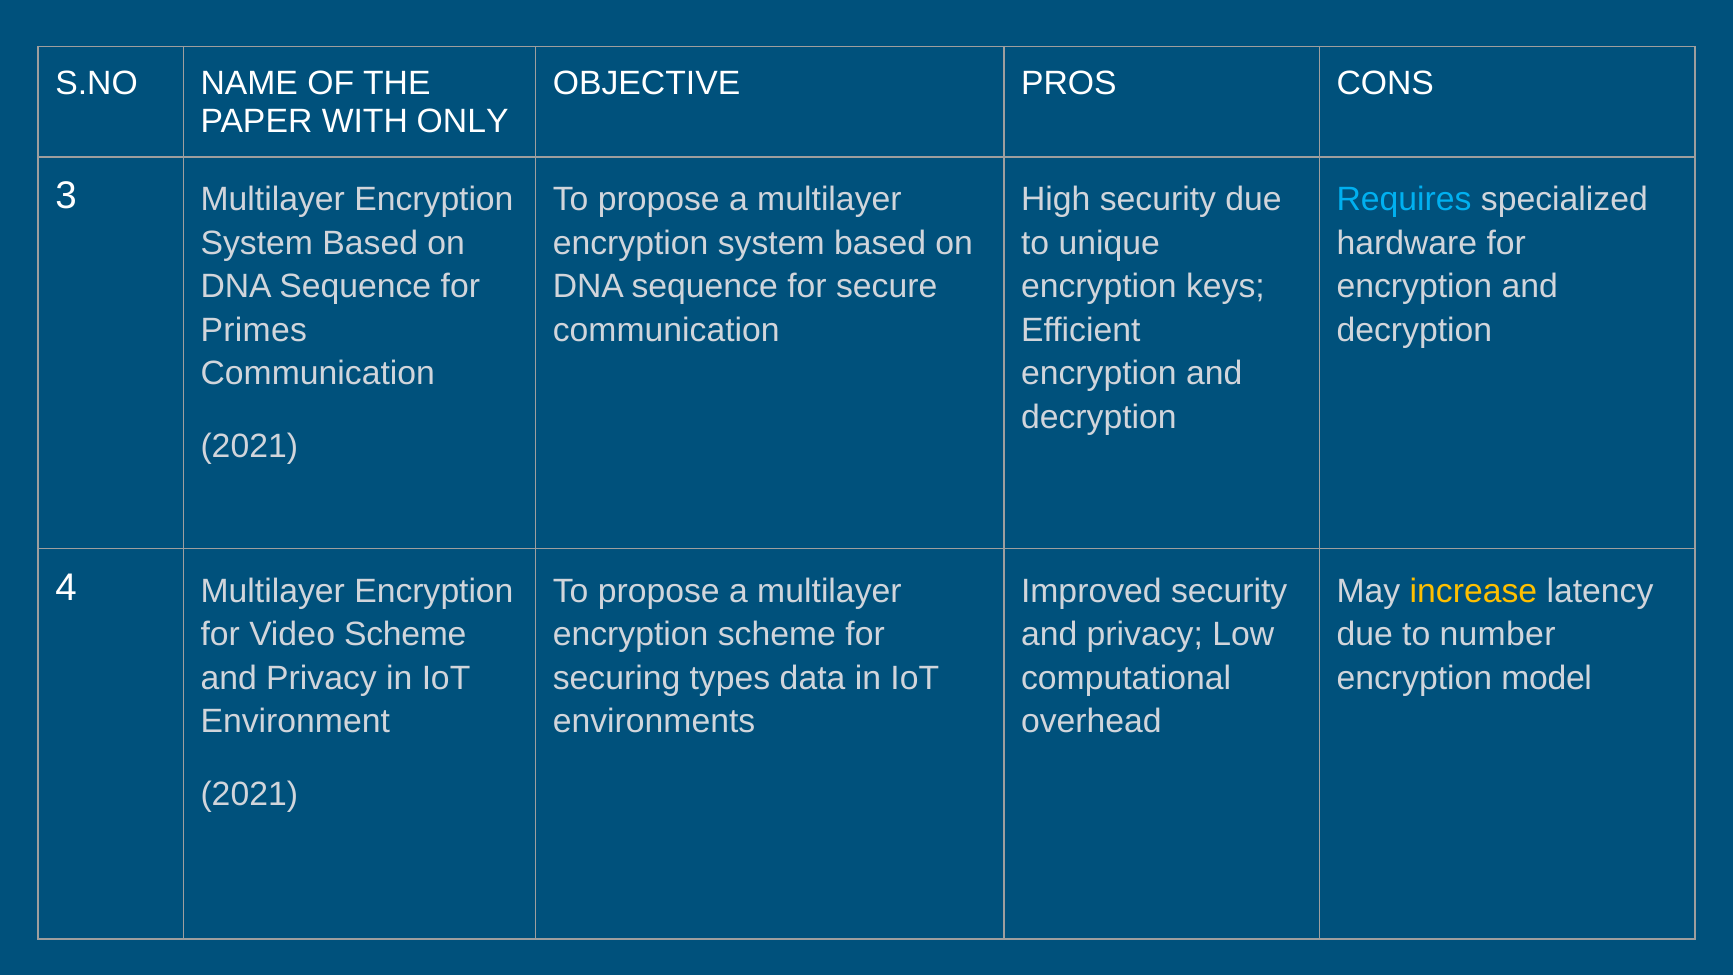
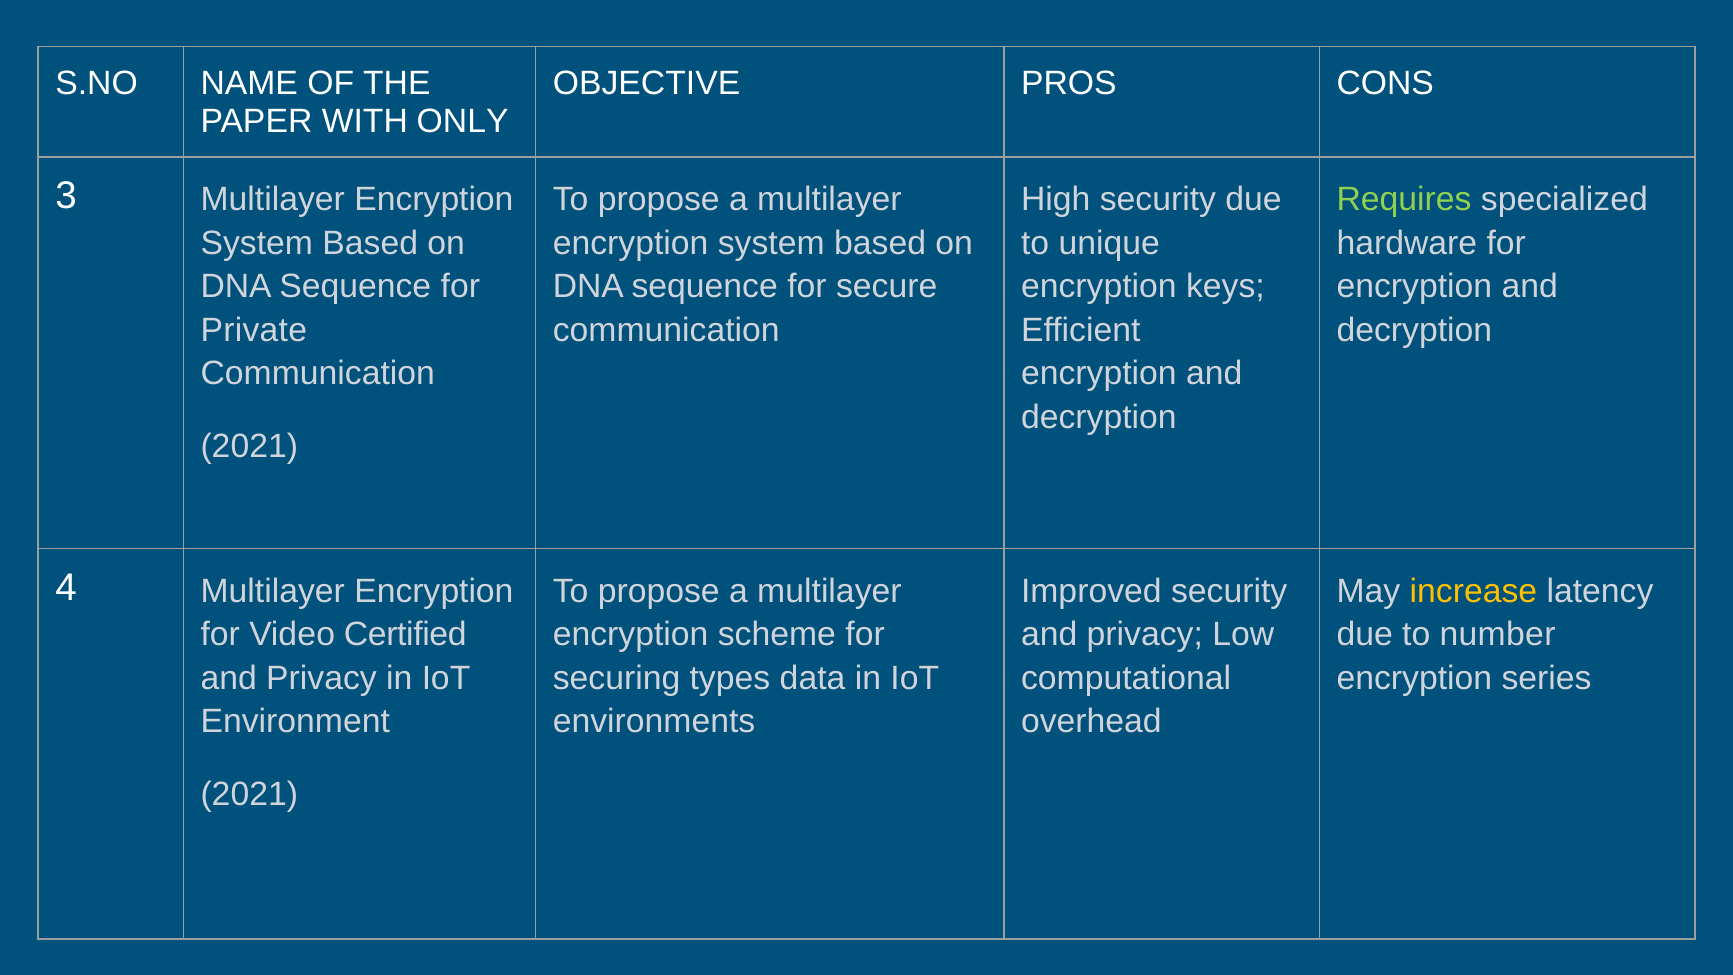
Requires colour: light blue -> light green
Primes: Primes -> Private
Video Scheme: Scheme -> Certified
model: model -> series
